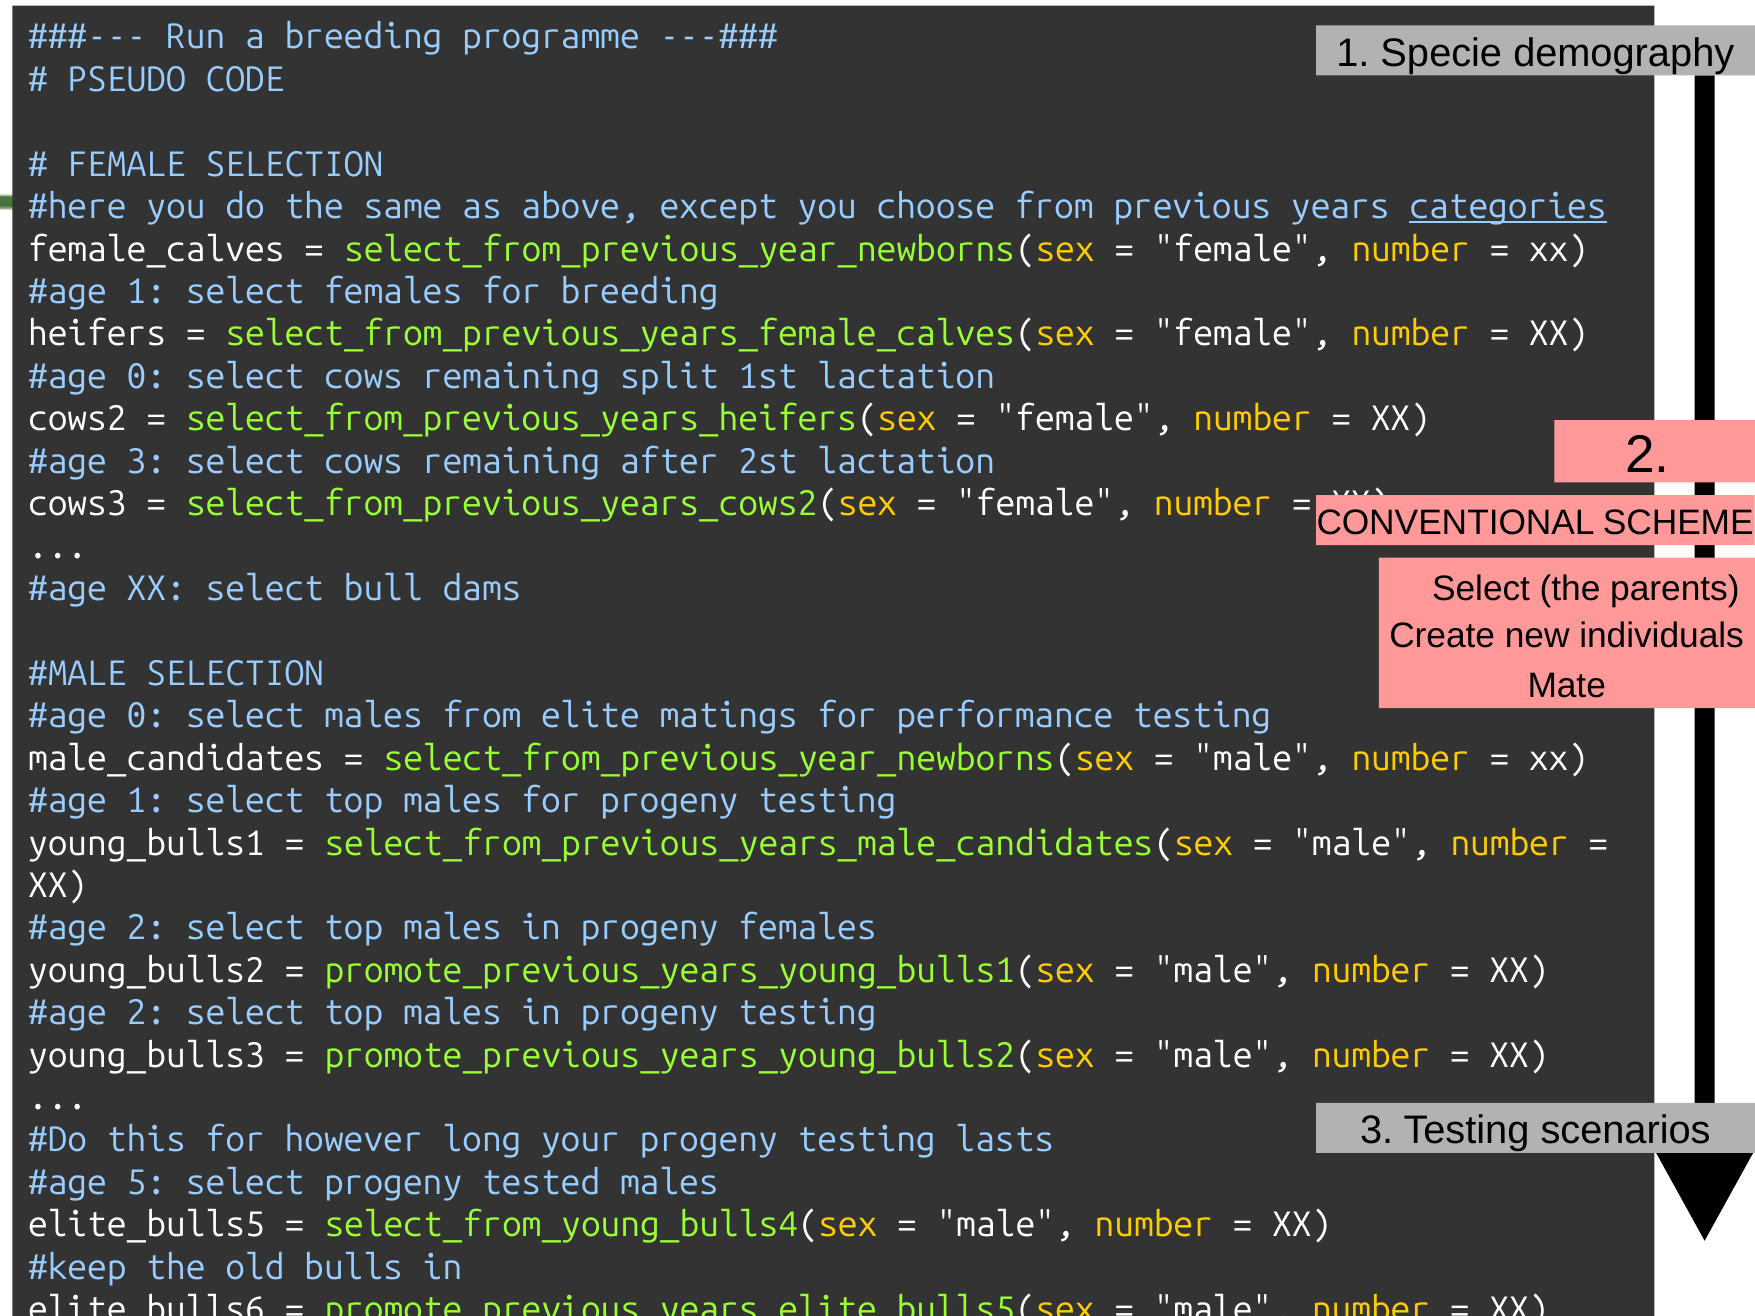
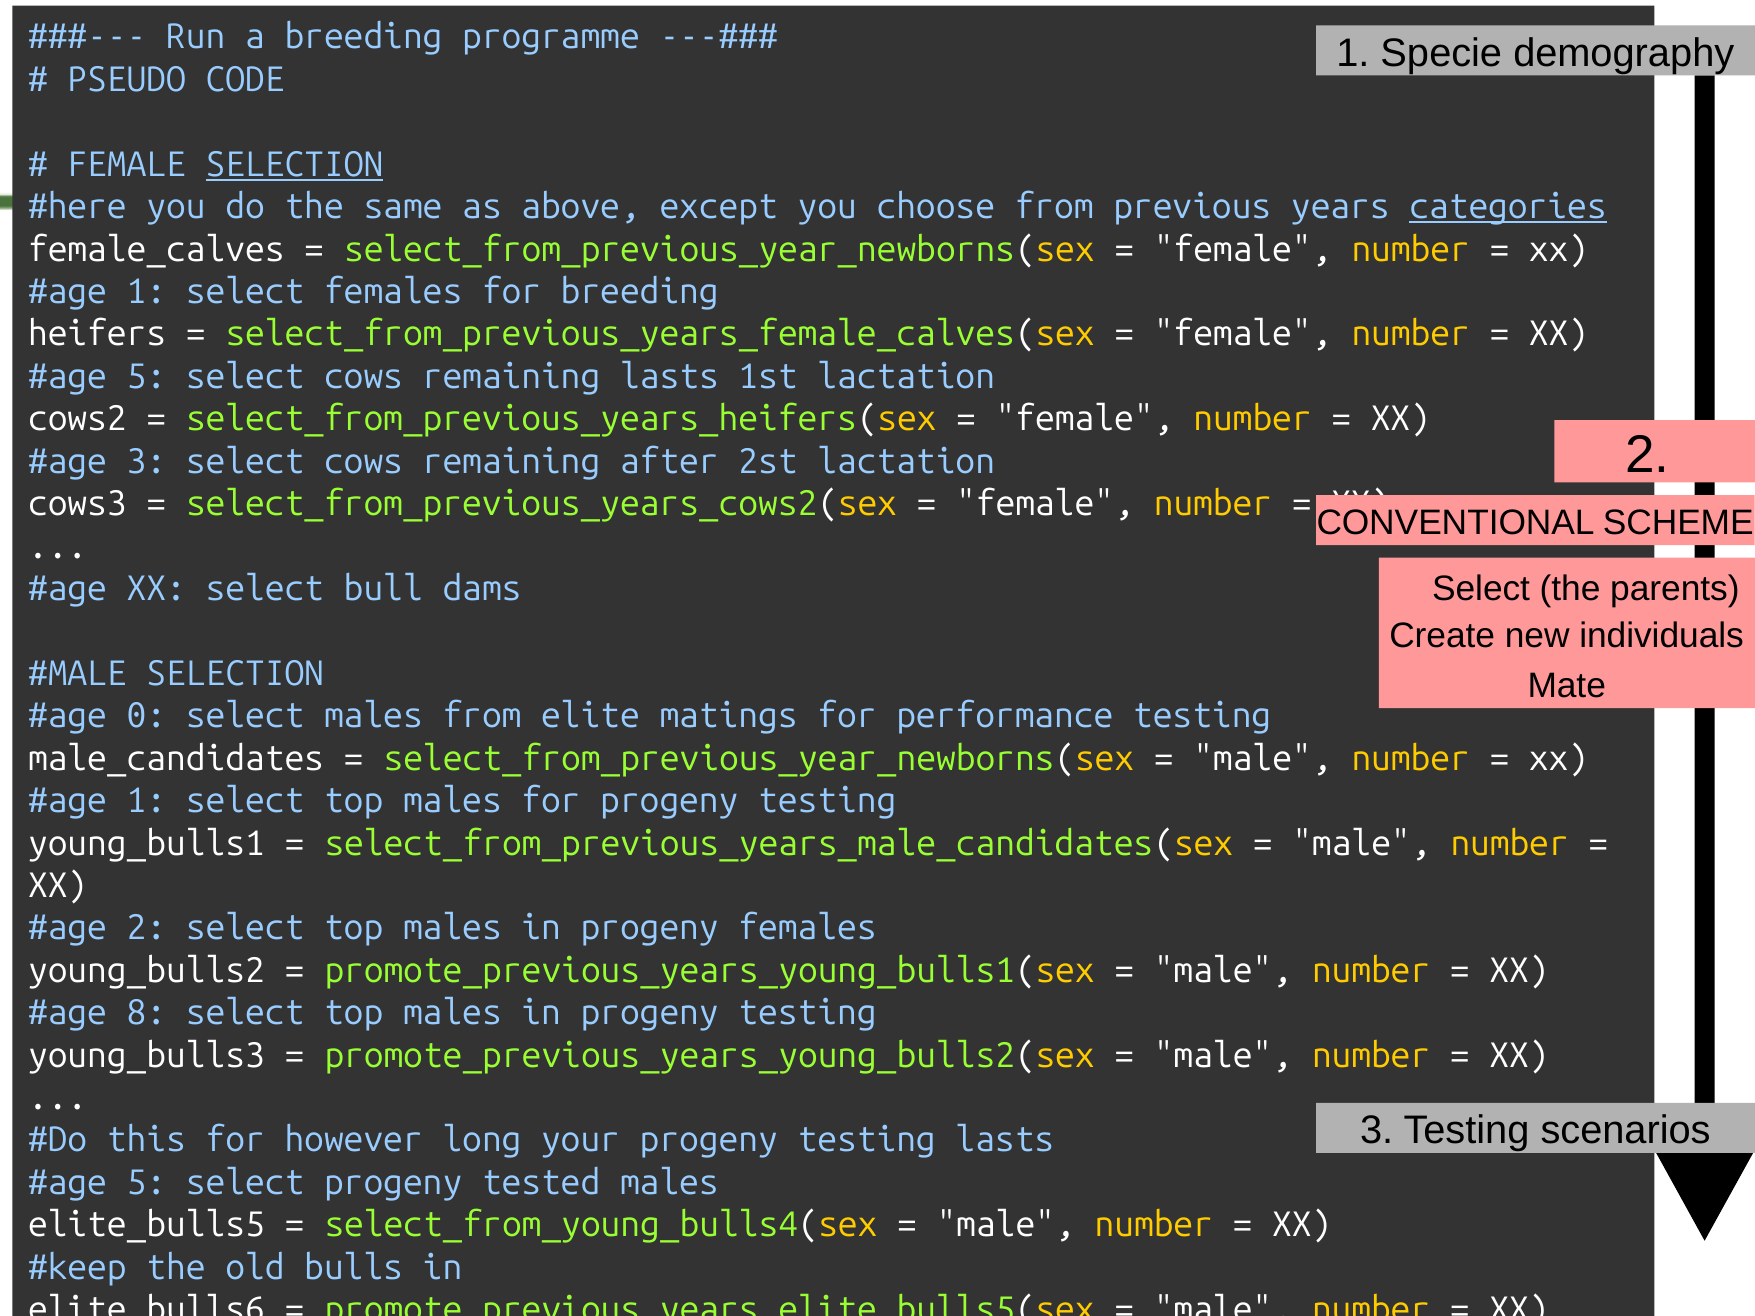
SELECTION at (295, 165) underline: none -> present
0 at (146, 377): 0 -> 5
remaining split: split -> lasts
2 at (146, 1013): 2 -> 8
